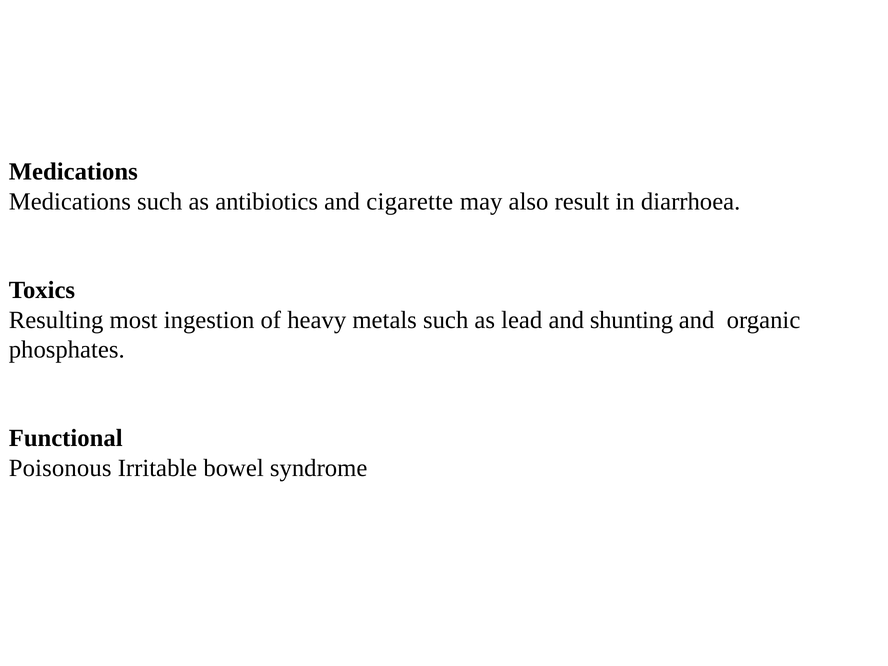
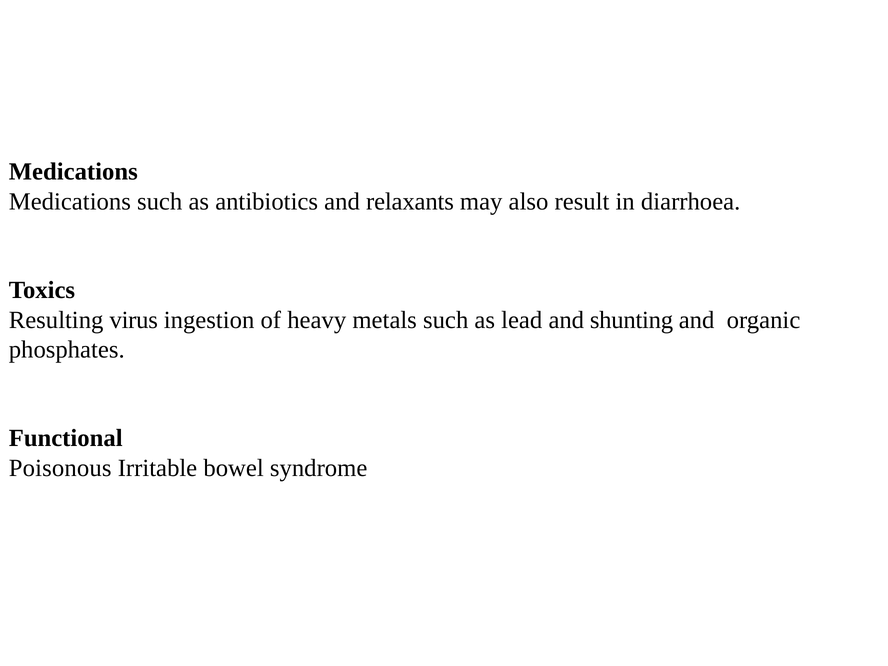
cigarette: cigarette -> relaxants
most: most -> virus
